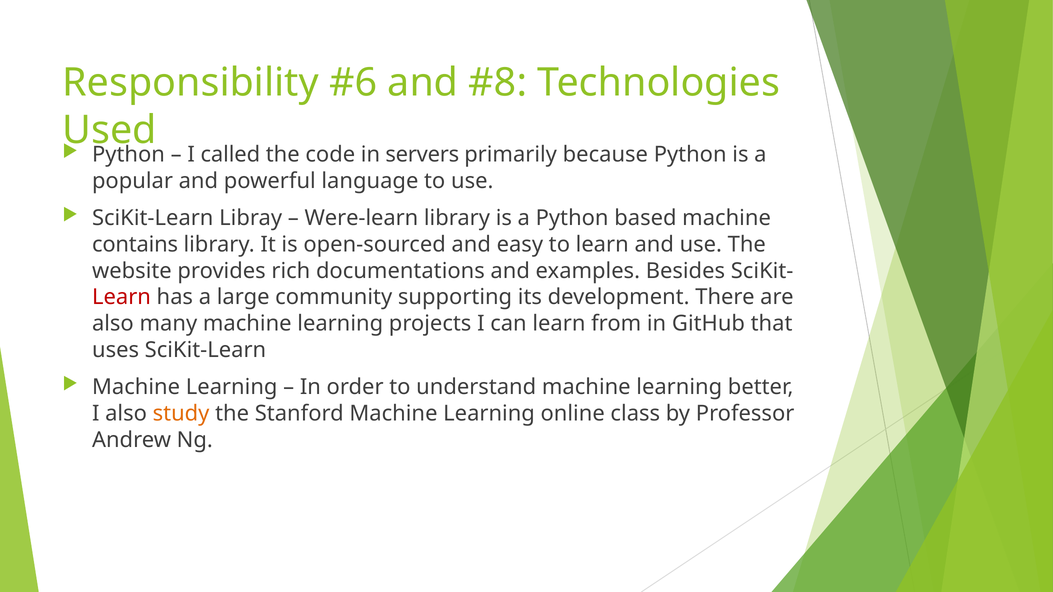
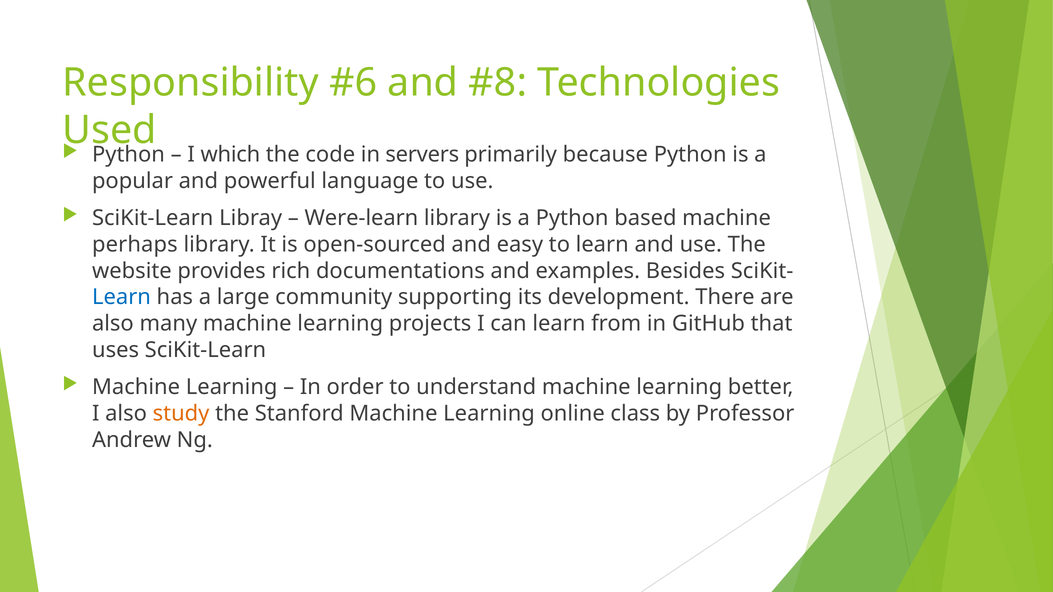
called: called -> which
contains: contains -> perhaps
Learn at (121, 297) colour: red -> blue
